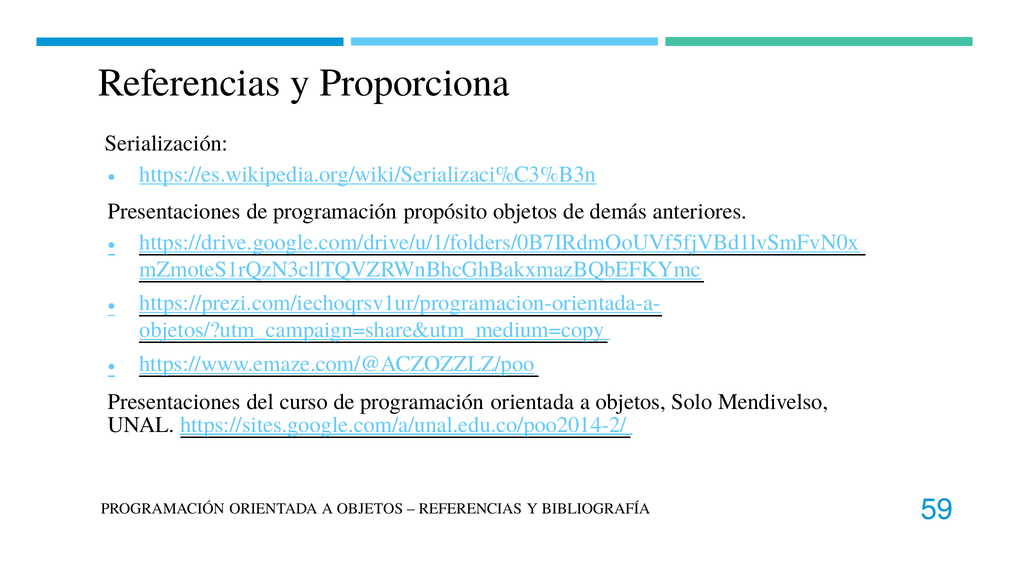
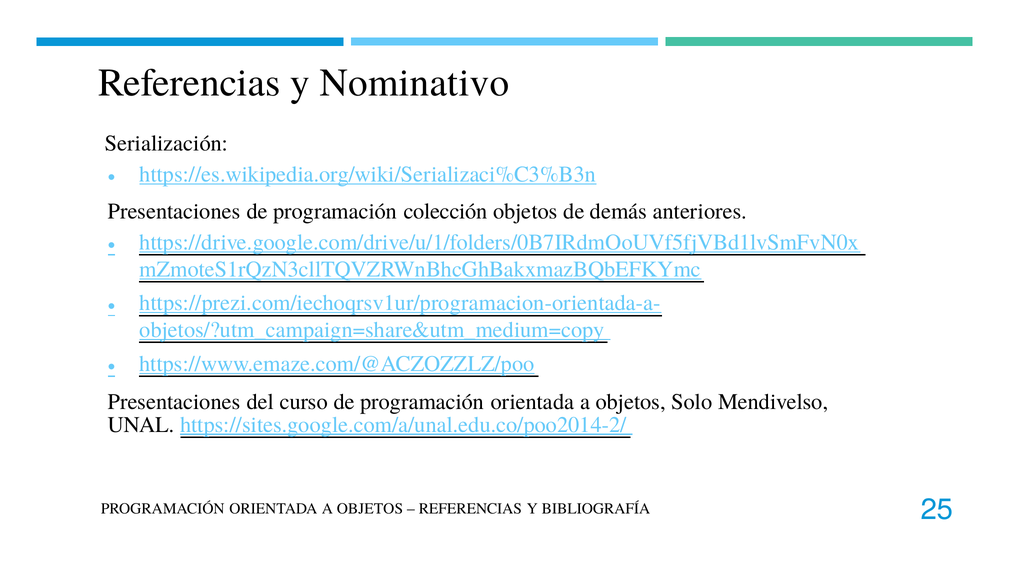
Proporciona: Proporciona -> Nominativo
propósito: propósito -> colección
59: 59 -> 25
